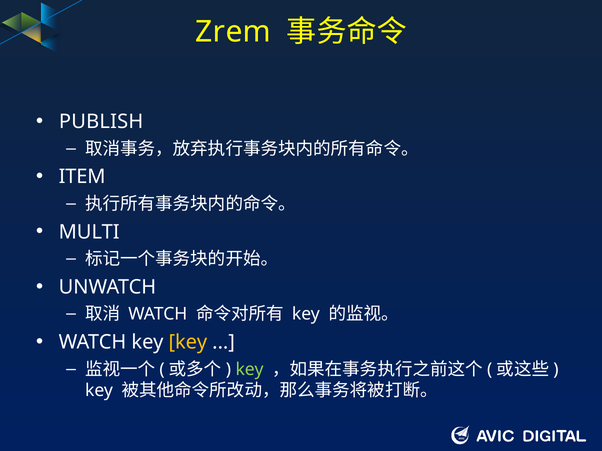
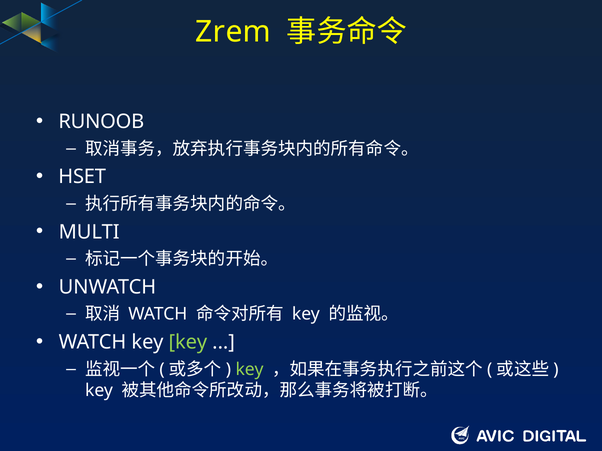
PUBLISH: PUBLISH -> RUNOOB
ITEM: ITEM -> HSET
key at (188, 343) colour: yellow -> light green
